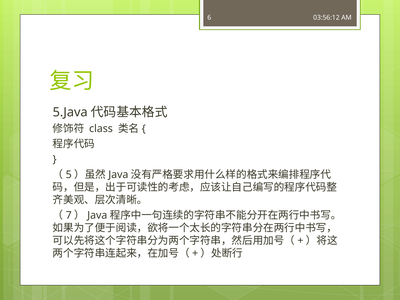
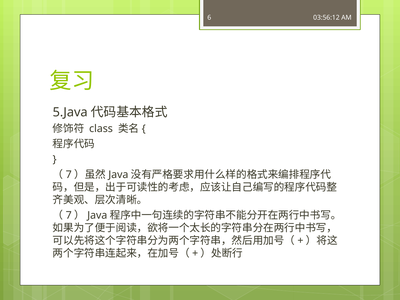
5 at (69, 175): 5 -> 7
